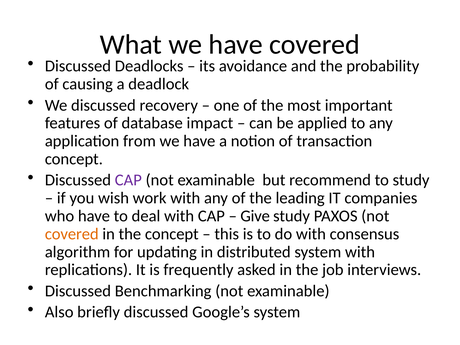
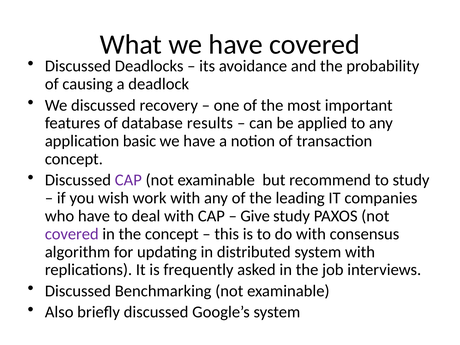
impact: impact -> results
from: from -> basic
covered at (72, 234) colour: orange -> purple
